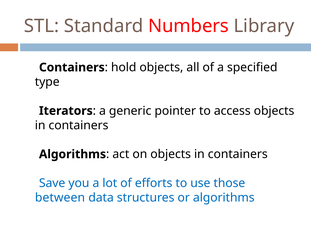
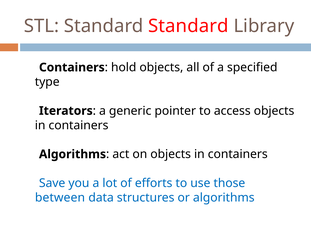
Standard Numbers: Numbers -> Standard
